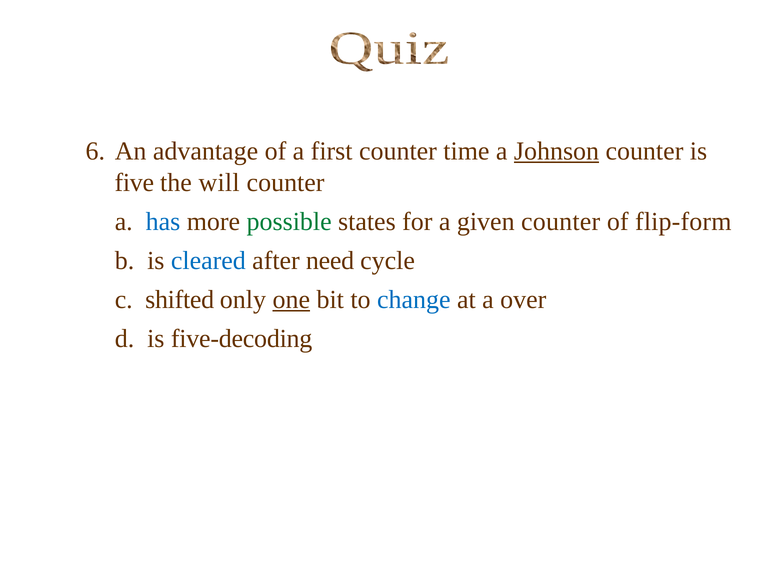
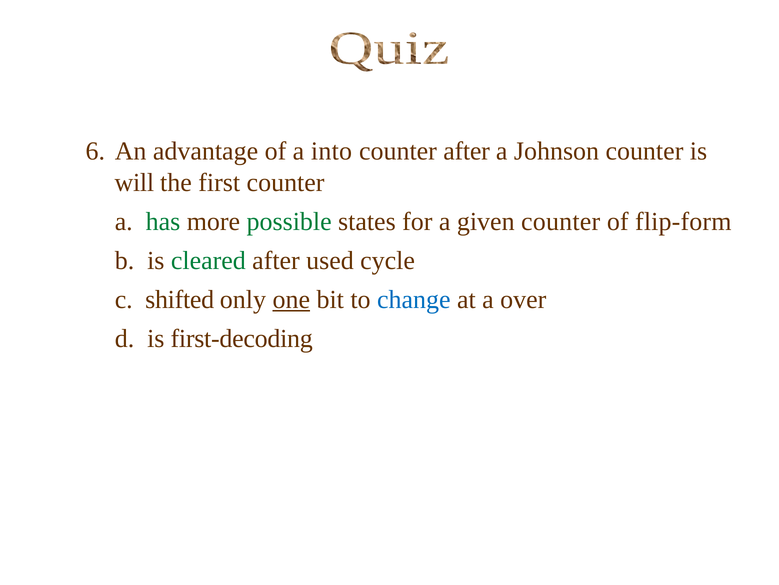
first: first -> into
counter time: time -> after
Johnson underline: present -> none
five: five -> will
will: will -> first
has colour: blue -> green
cleared colour: blue -> green
need: need -> used
five-decoding: five-decoding -> first-decoding
